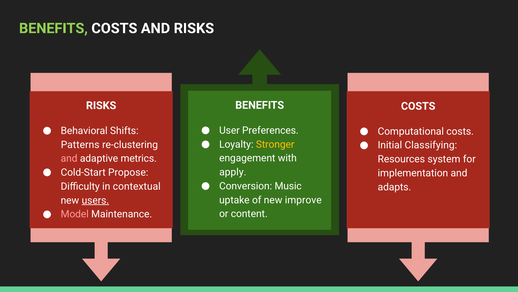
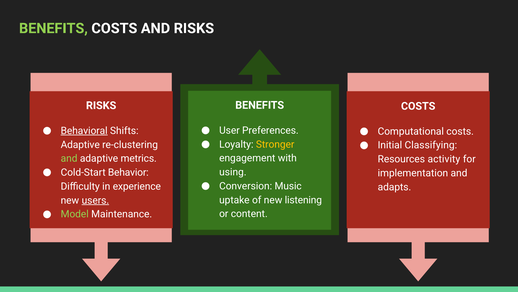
Behavioral underline: none -> present
Patterns at (80, 144): Patterns -> Adaptive
and at (69, 158) colour: pink -> light green
system: system -> activity
Propose: Propose -> Behavior
apply: apply -> using
contextual: contextual -> experience
improve: improve -> listening
Model colour: pink -> light green
